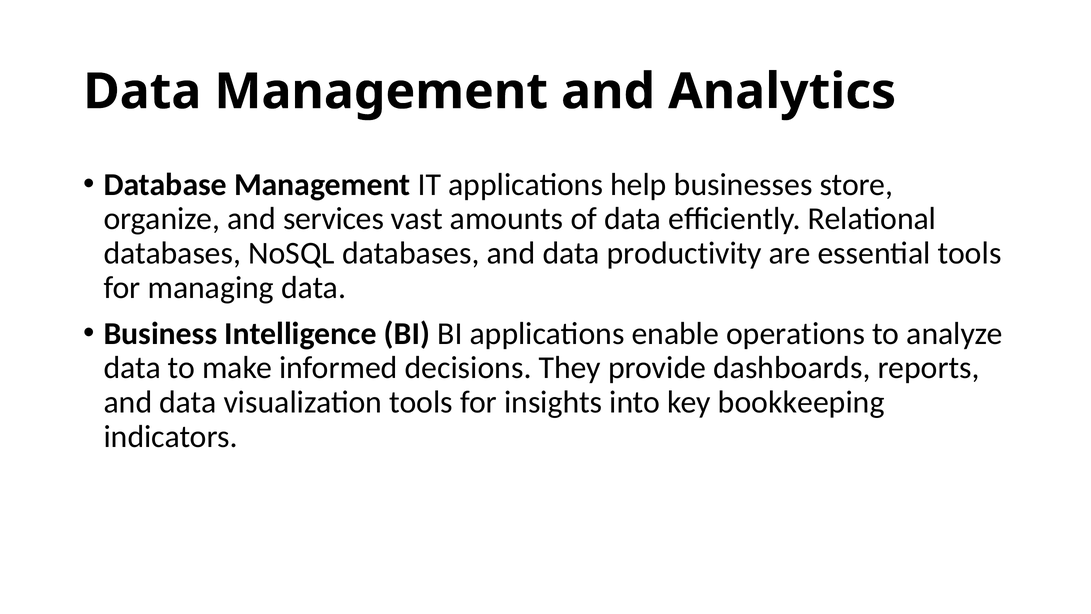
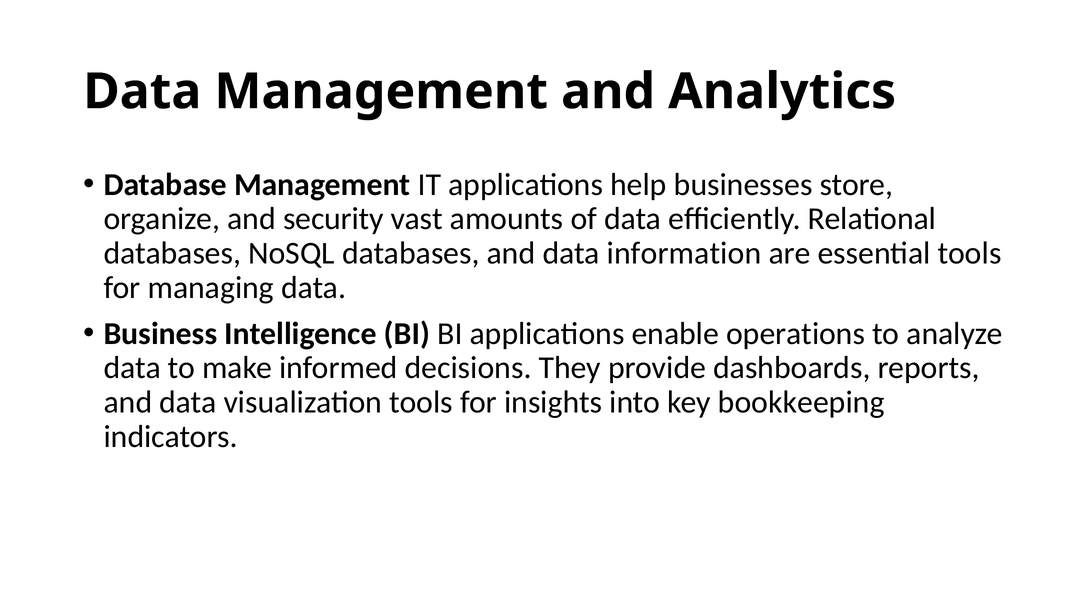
services: services -> security
productivity: productivity -> information
